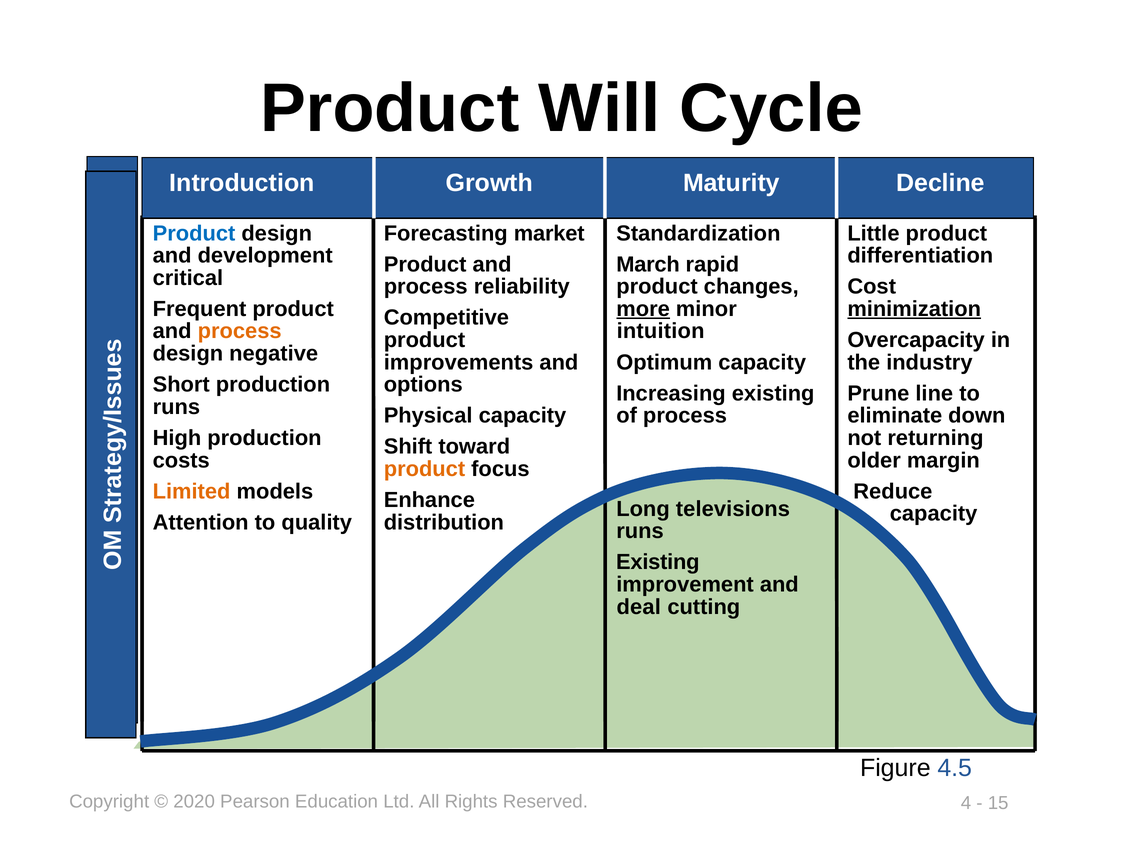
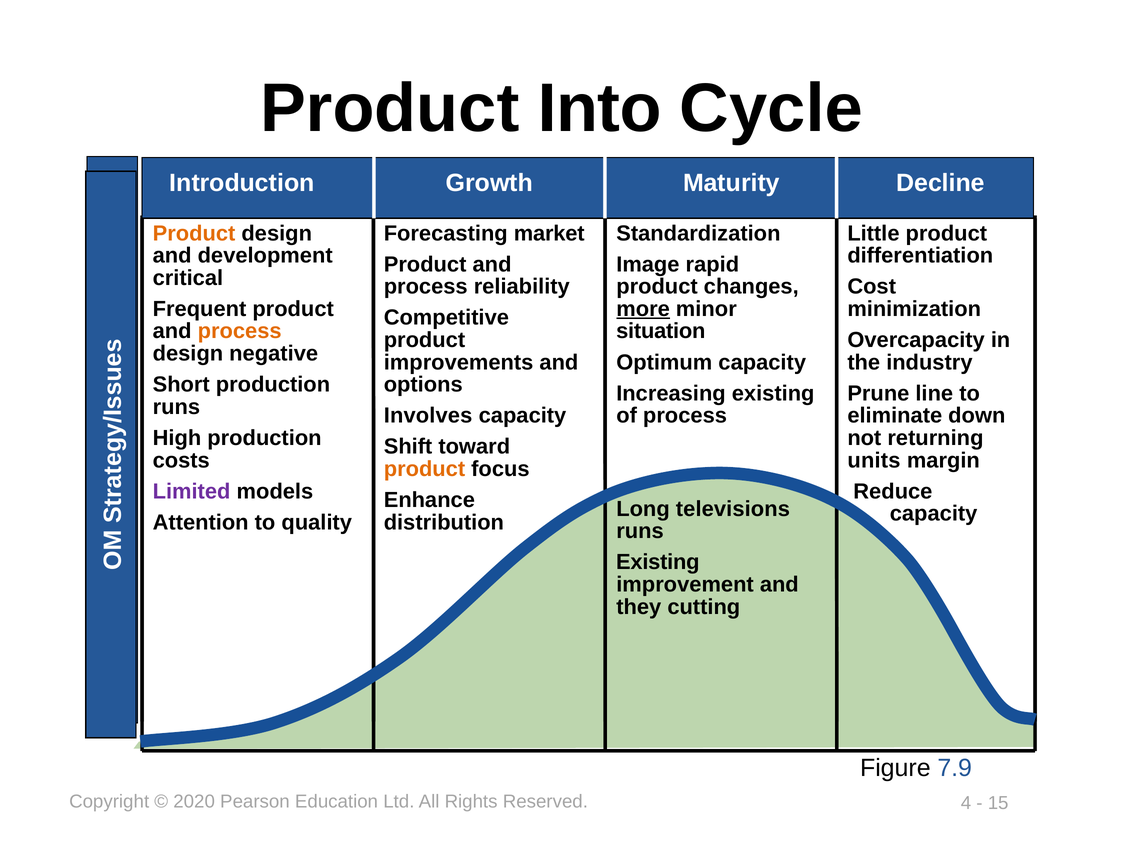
Will: Will -> Into
Product at (194, 233) colour: blue -> orange
March: March -> Image
minimization underline: present -> none
intuition: intuition -> situation
Physical: Physical -> Involves
older: older -> units
Limited colour: orange -> purple
deal: deal -> they
4.5: 4.5 -> 7.9
